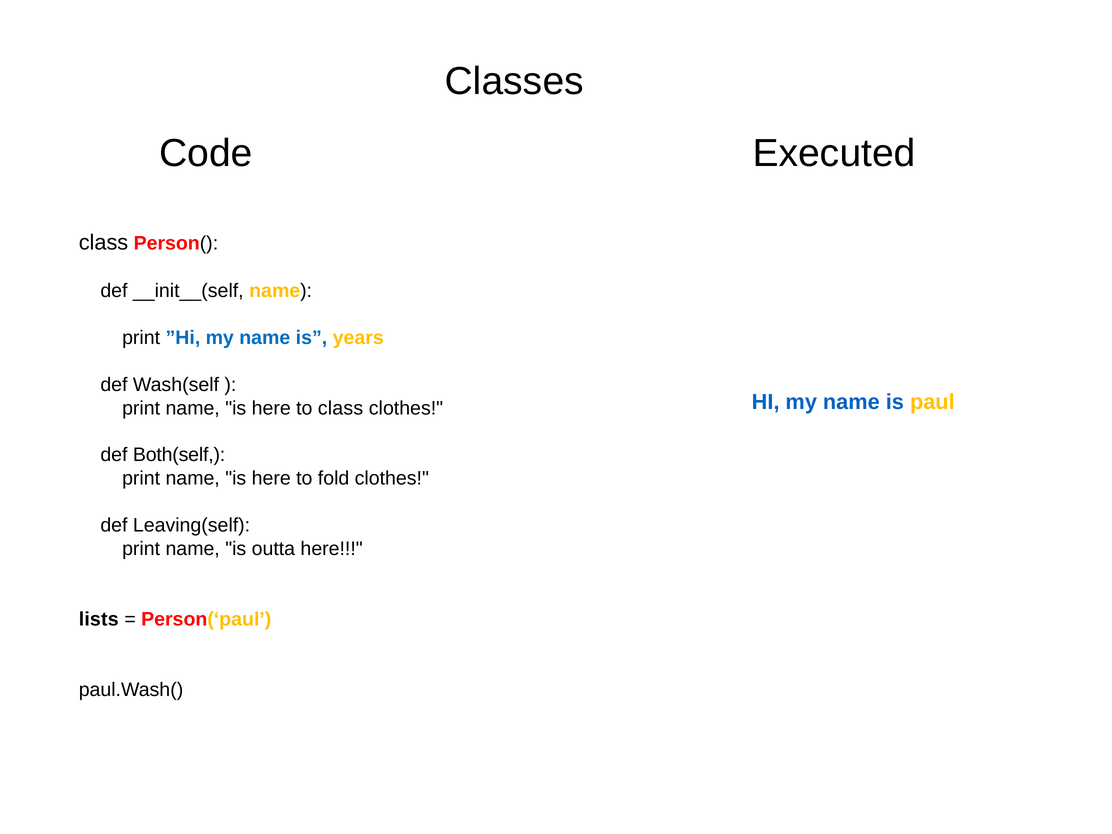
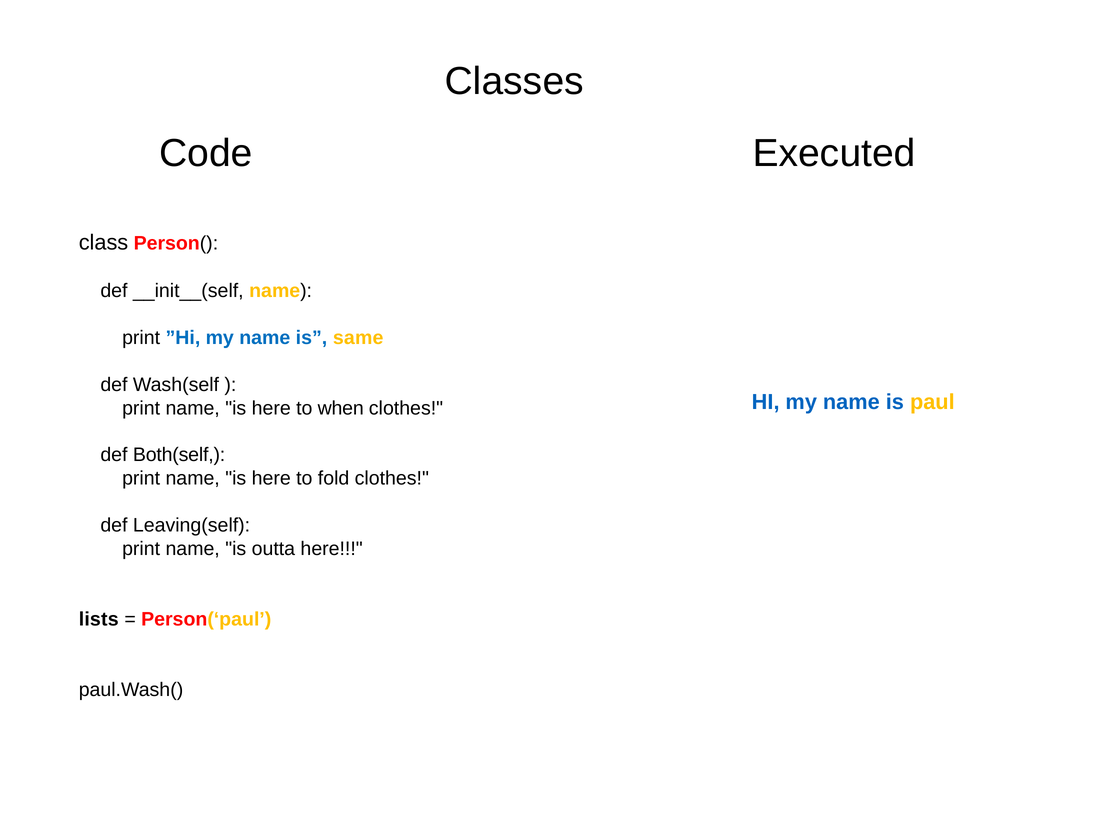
years: years -> same
to class: class -> when
